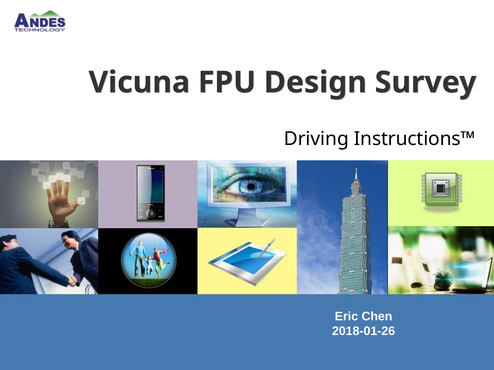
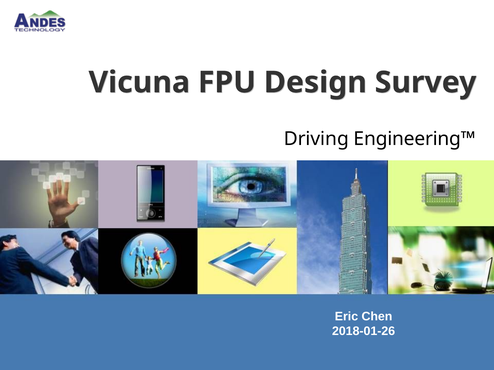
Instructions™: Instructions™ -> Engineering™
